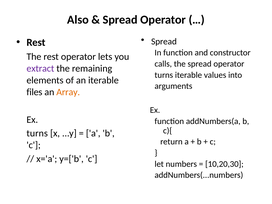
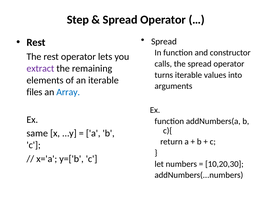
Also: Also -> Step
Array colour: orange -> blue
turns at (37, 133): turns -> same
